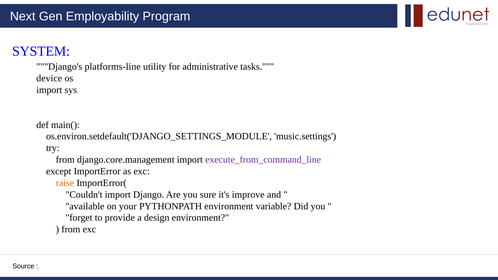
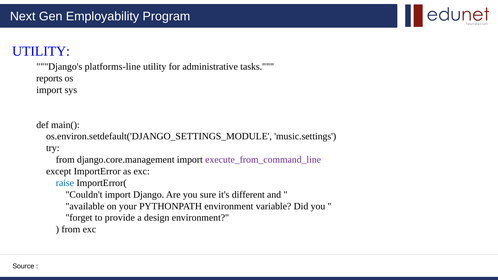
SYSTEM at (41, 51): SYSTEM -> UTILITY
device: device -> reports
raise colour: orange -> blue
improve: improve -> different
